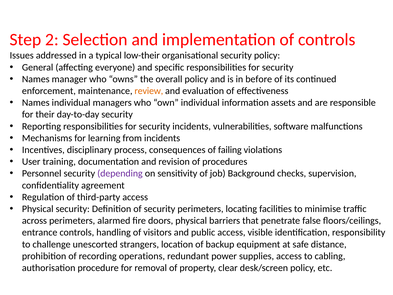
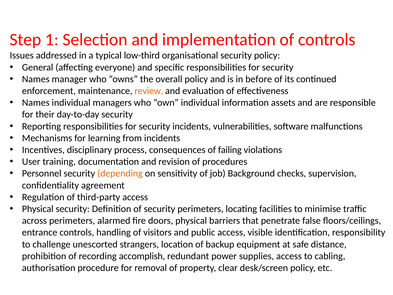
2: 2 -> 1
low-their: low-their -> low-third
depending colour: purple -> orange
operations: operations -> accomplish
